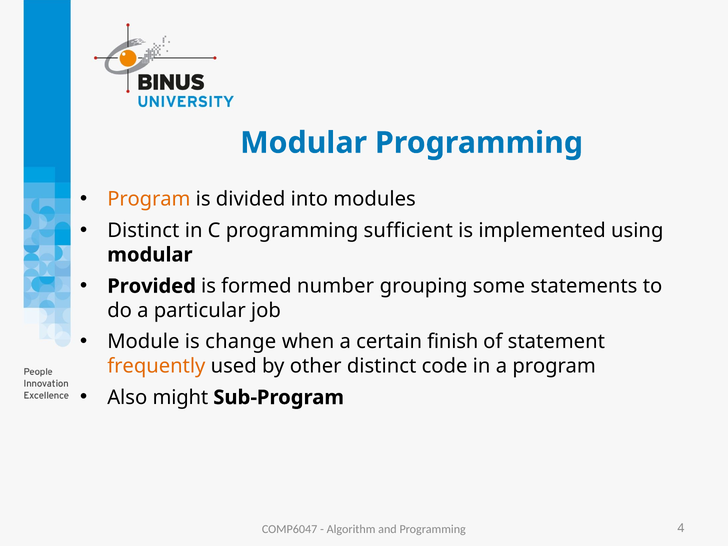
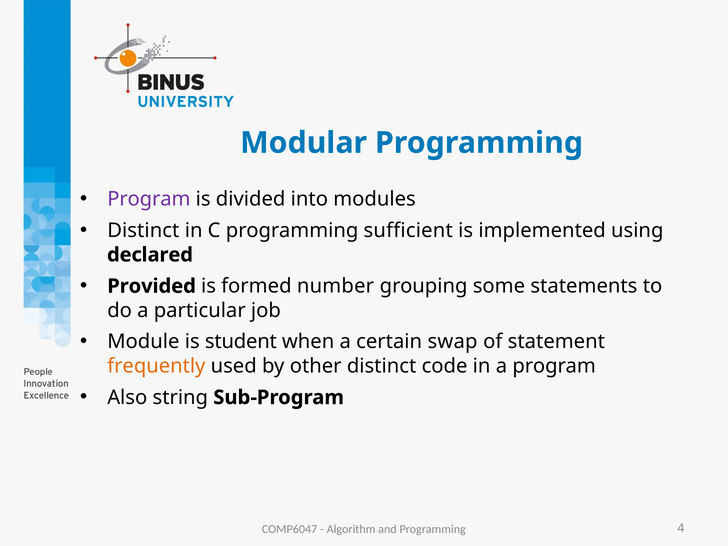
Program at (149, 199) colour: orange -> purple
modular at (150, 255): modular -> declared
change: change -> student
finish: finish -> swap
might: might -> string
